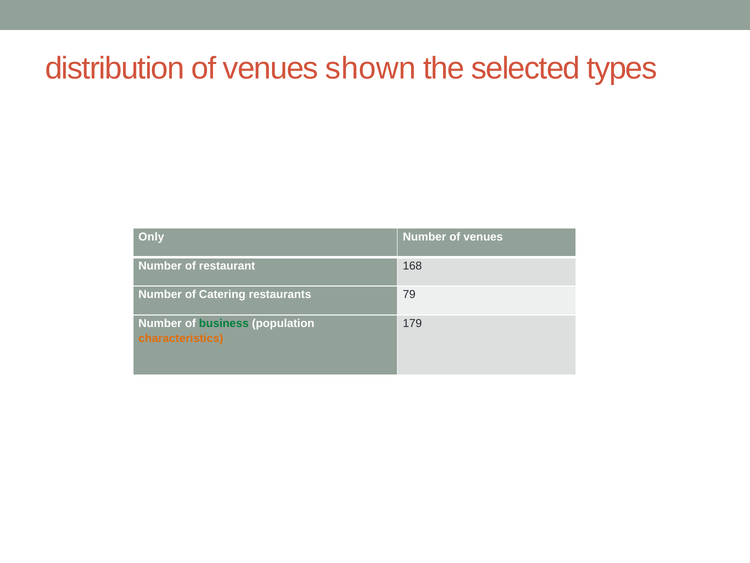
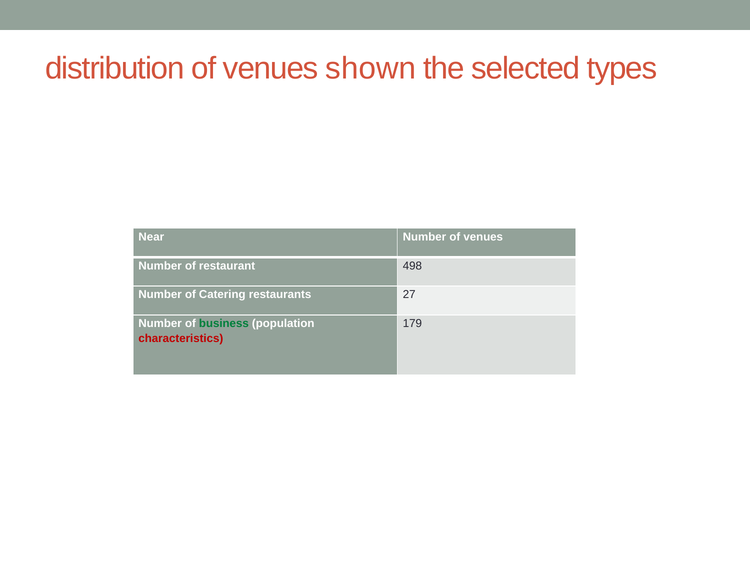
Only: Only -> Near
168: 168 -> 498
79: 79 -> 27
characteristics colour: orange -> red
